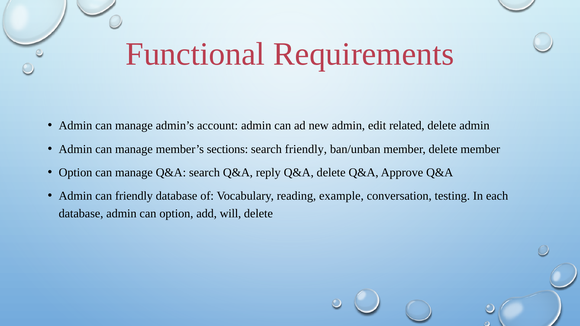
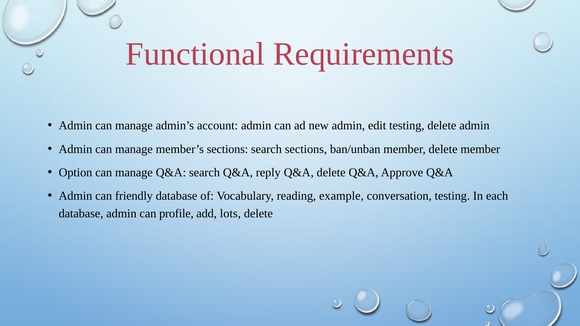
edit related: related -> testing
search friendly: friendly -> sections
can option: option -> profile
will: will -> lots
